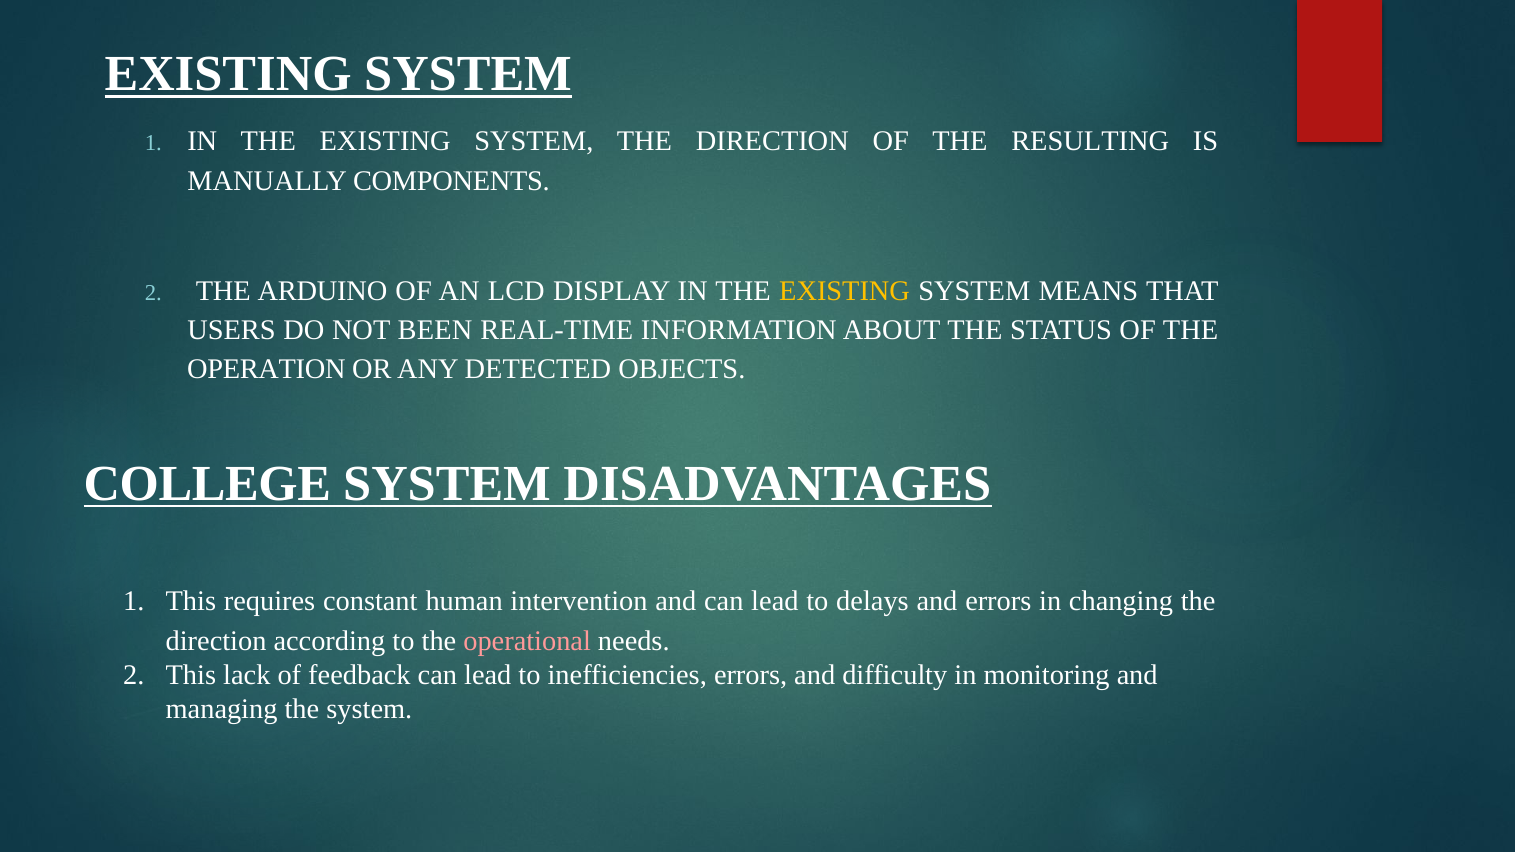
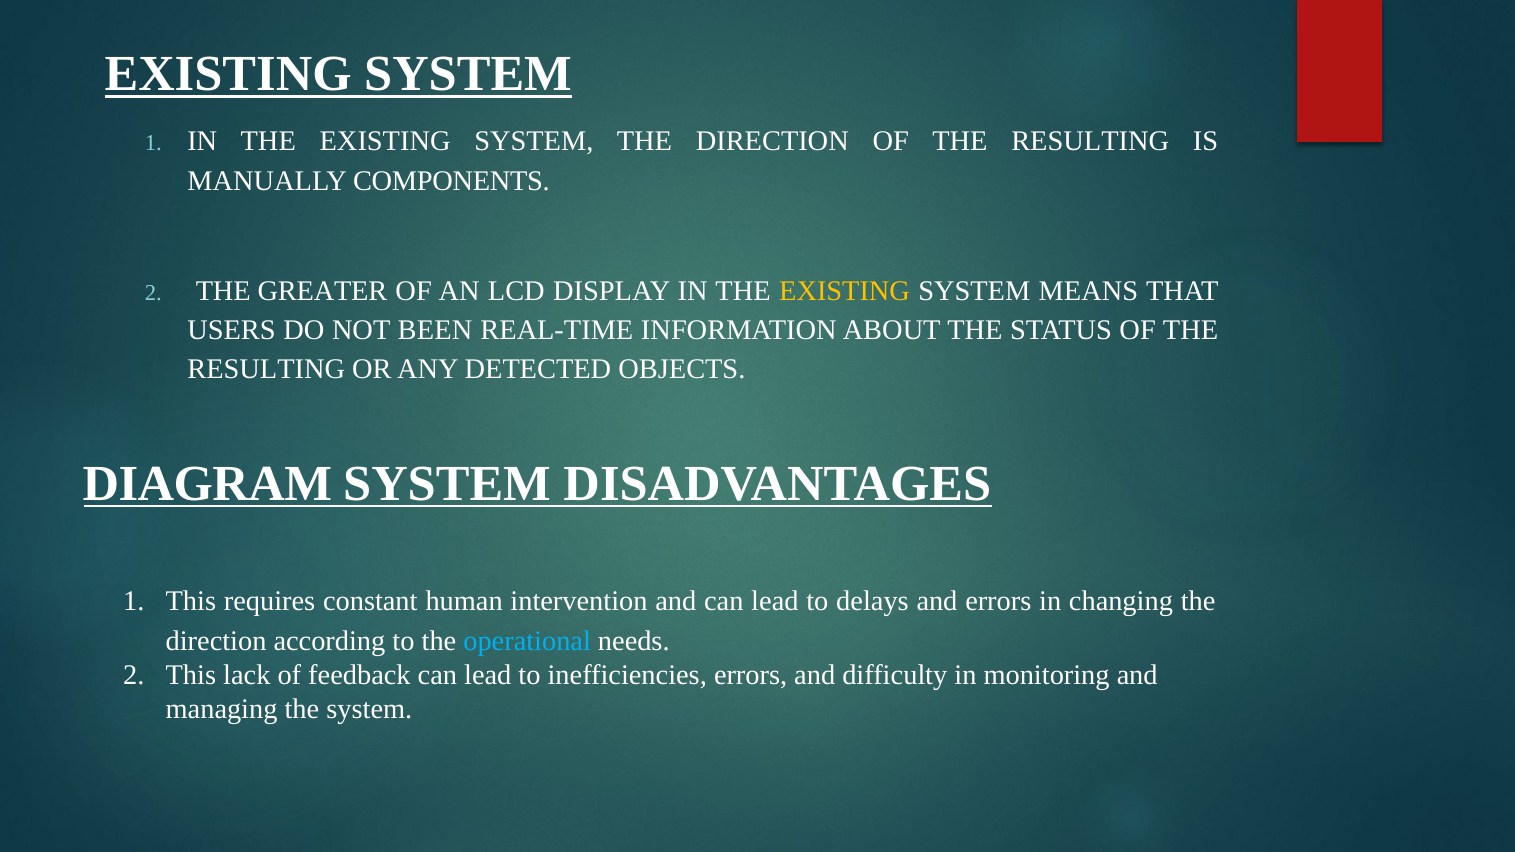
ARDUINO: ARDUINO -> GREATER
OPERATION at (266, 369): OPERATION -> RESULTING
COLLEGE: COLLEGE -> DIAGRAM
operational colour: pink -> light blue
